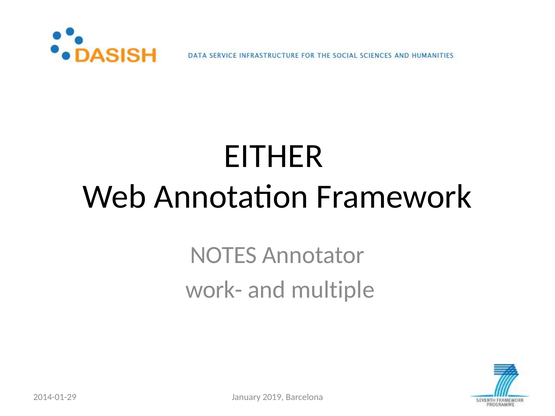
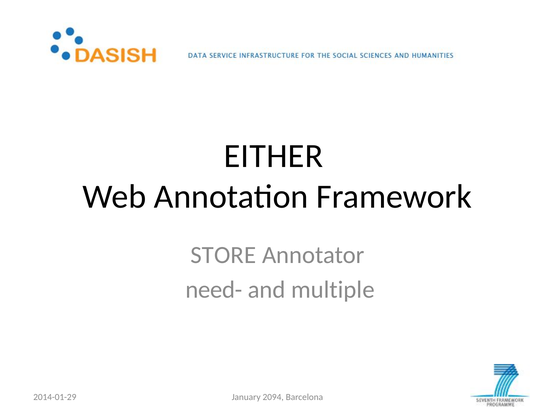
NOTES: NOTES -> STORE
work-: work- -> need-
2019: 2019 -> 2094
